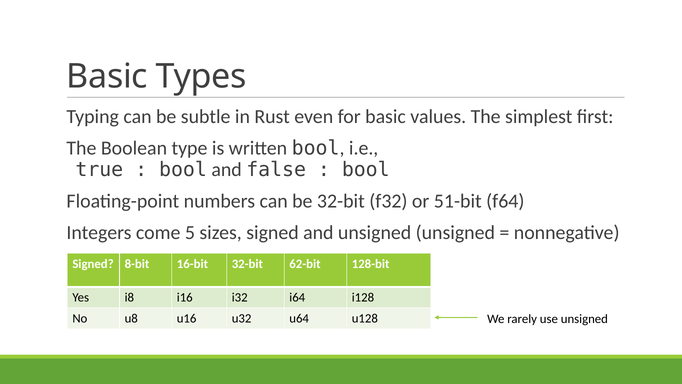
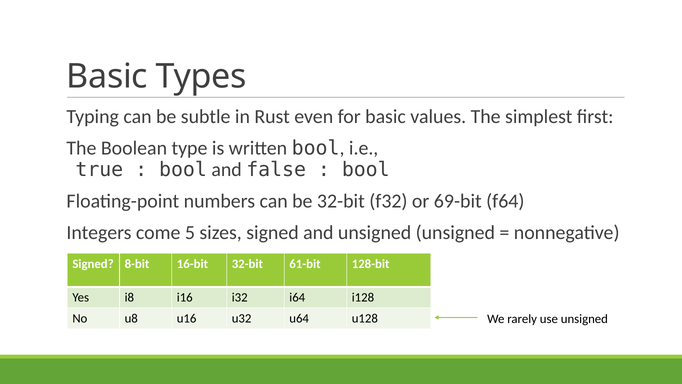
51-bit: 51-bit -> 69-bit
62-bit: 62-bit -> 61-bit
